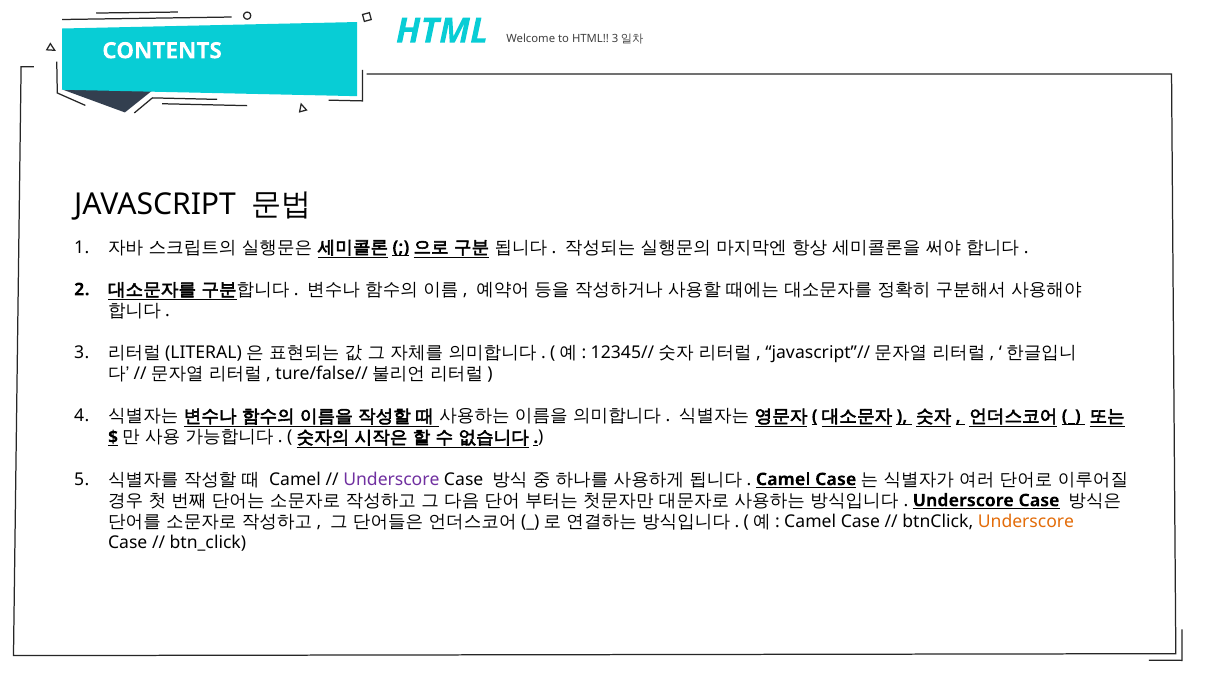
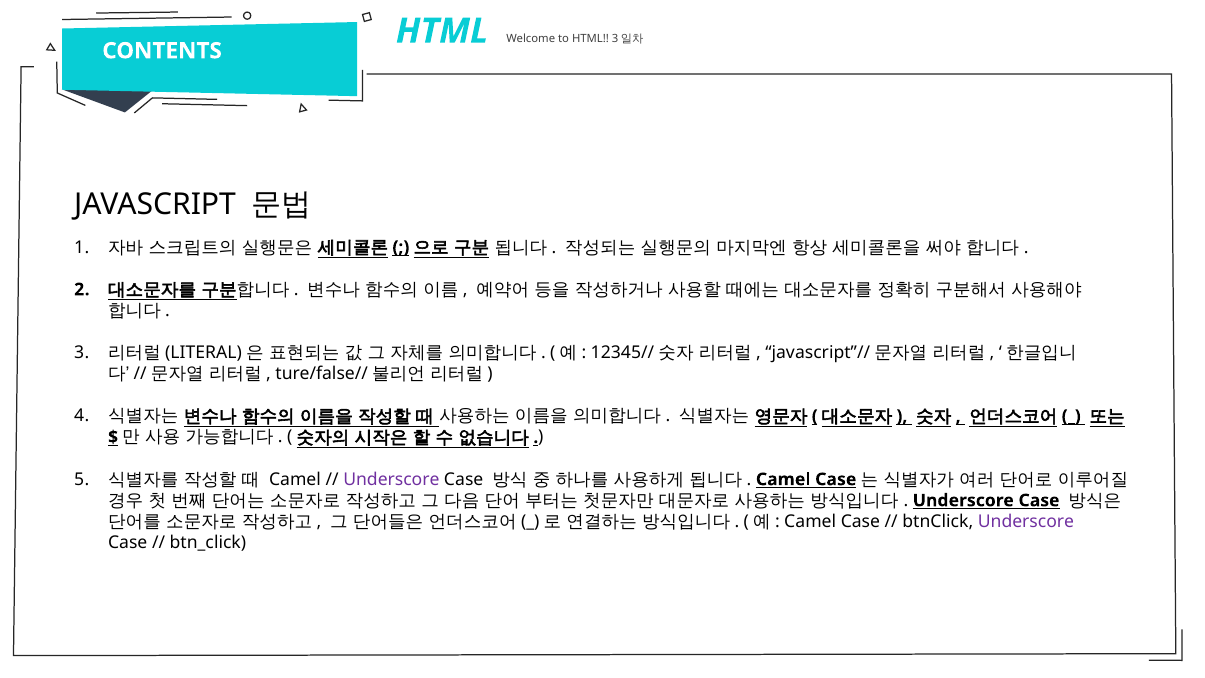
Underscore at (1026, 521) colour: orange -> purple
